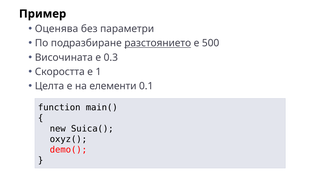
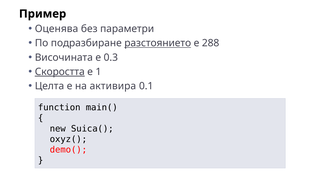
500: 500 -> 288
Скоростта underline: none -> present
елементи: елементи -> активира
